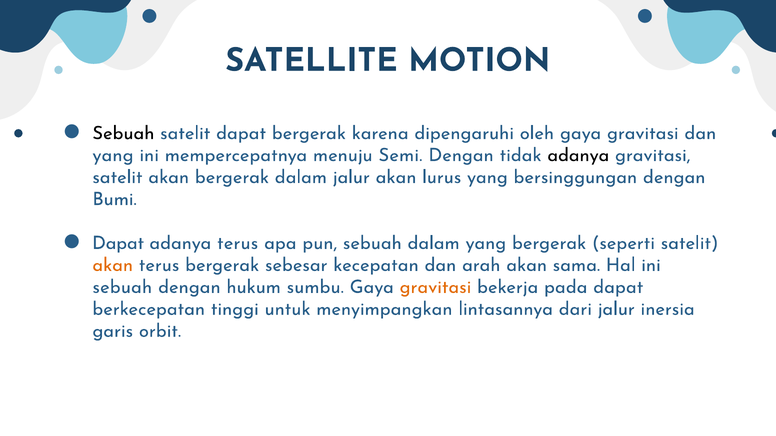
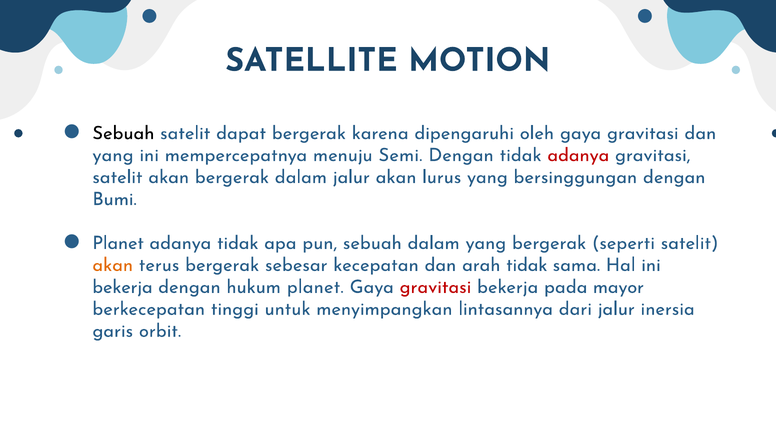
adanya at (578, 155) colour: black -> red
Dapat at (118, 243): Dapat -> Planet
adanya terus: terus -> tidak
arah akan: akan -> tidak
sebuah at (122, 287): sebuah -> bekerja
hukum sumbu: sumbu -> planet
gravitasi at (435, 287) colour: orange -> red
pada dapat: dapat -> mayor
